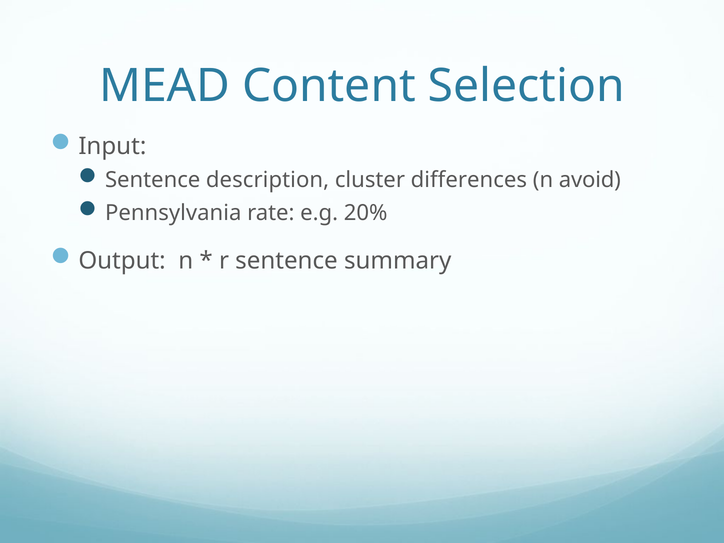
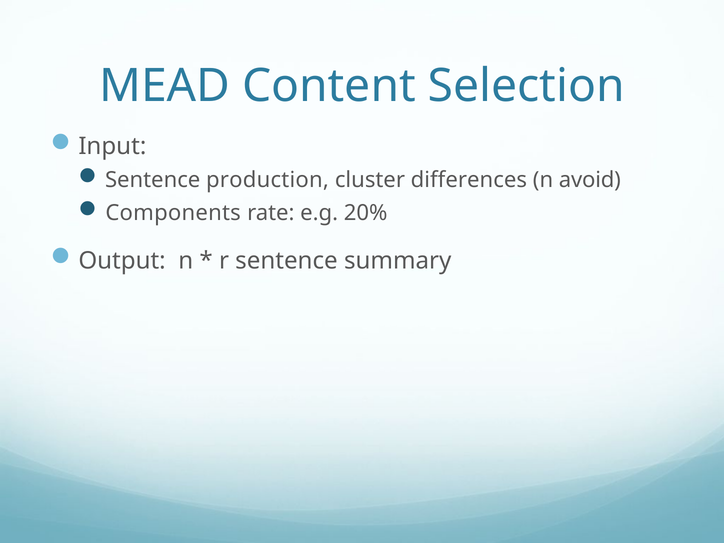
description: description -> production
Pennsylvania: Pennsylvania -> Components
